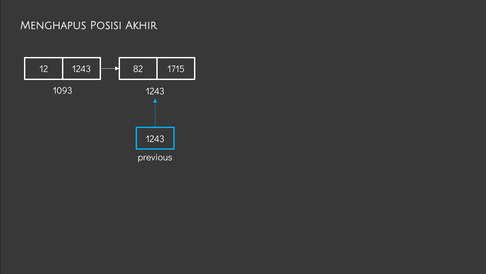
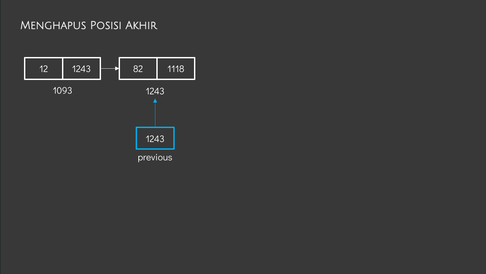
1715: 1715 -> 1118
